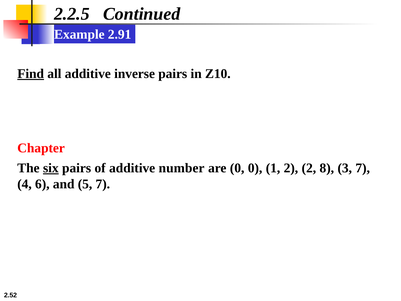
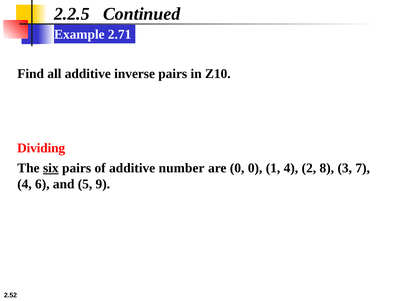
2.91: 2.91 -> 2.71
Find underline: present -> none
Chapter: Chapter -> Dividing
1 2: 2 -> 4
5 7: 7 -> 9
